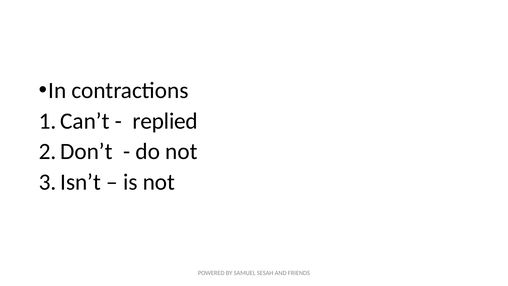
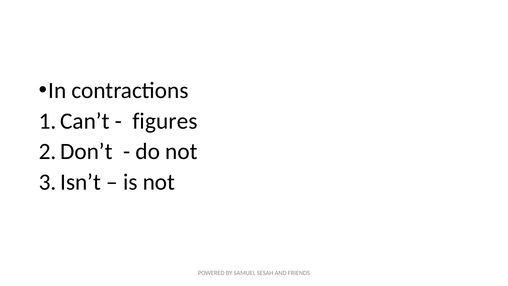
replied: replied -> figures
